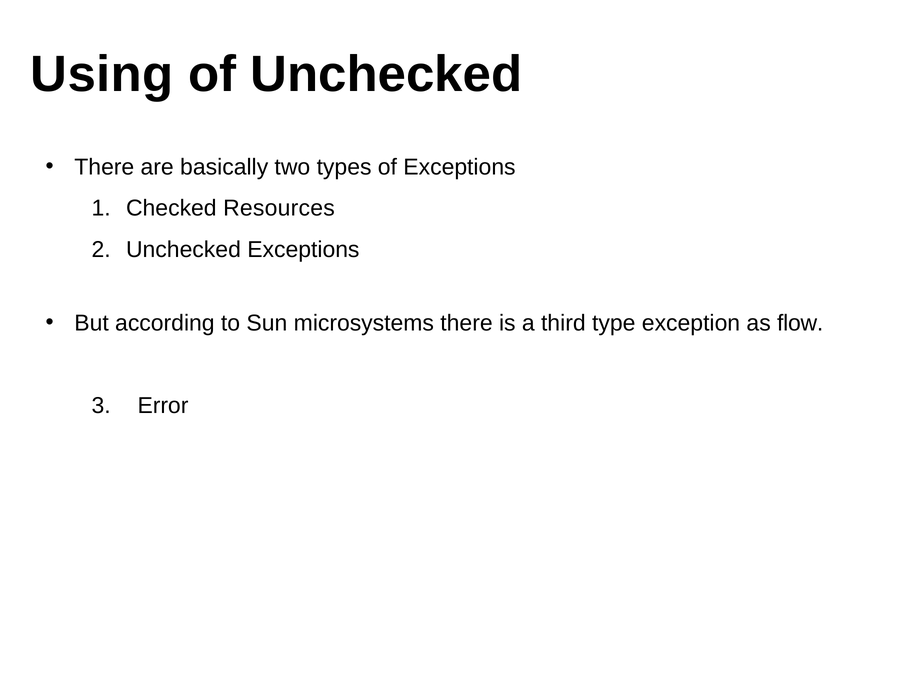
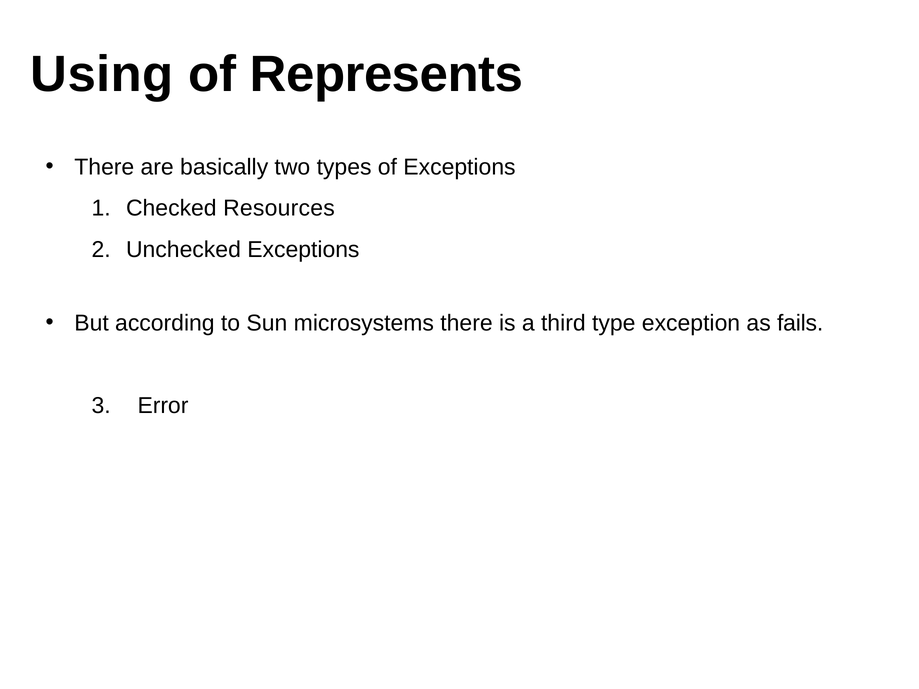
of Unchecked: Unchecked -> Represents
flow: flow -> fails
